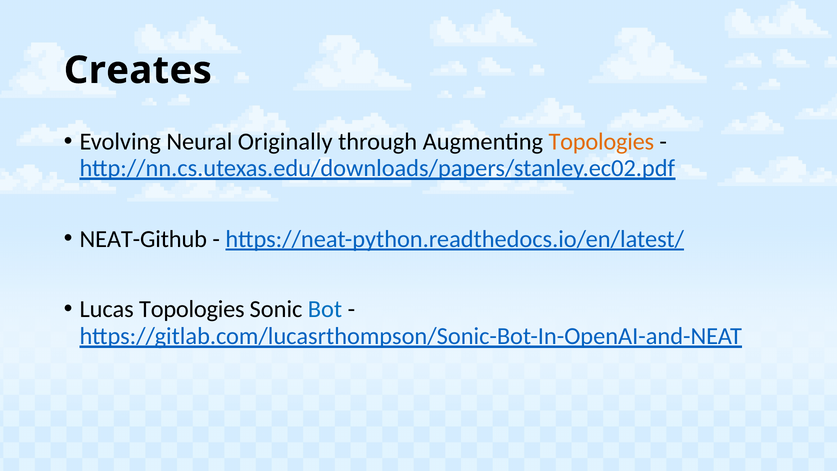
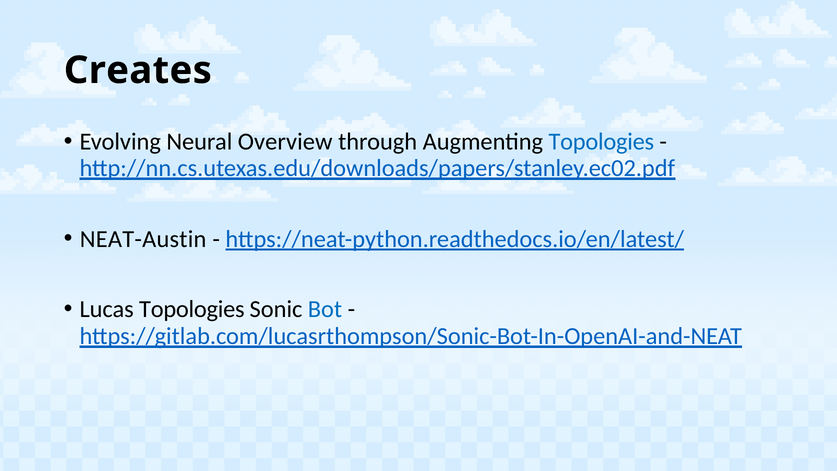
Originally: Originally -> Overview
Topologies at (601, 142) colour: orange -> blue
NEAT-Github: NEAT-Github -> NEAT-Austin
